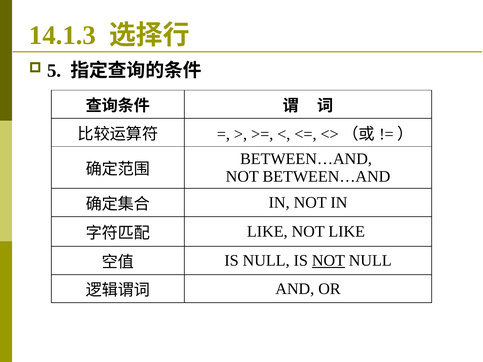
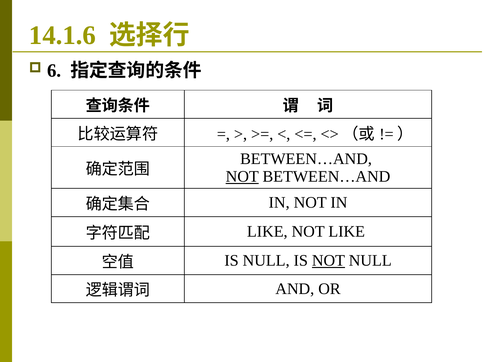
14.1.3: 14.1.3 -> 14.1.6
5: 5 -> 6
NOT at (242, 177) underline: none -> present
